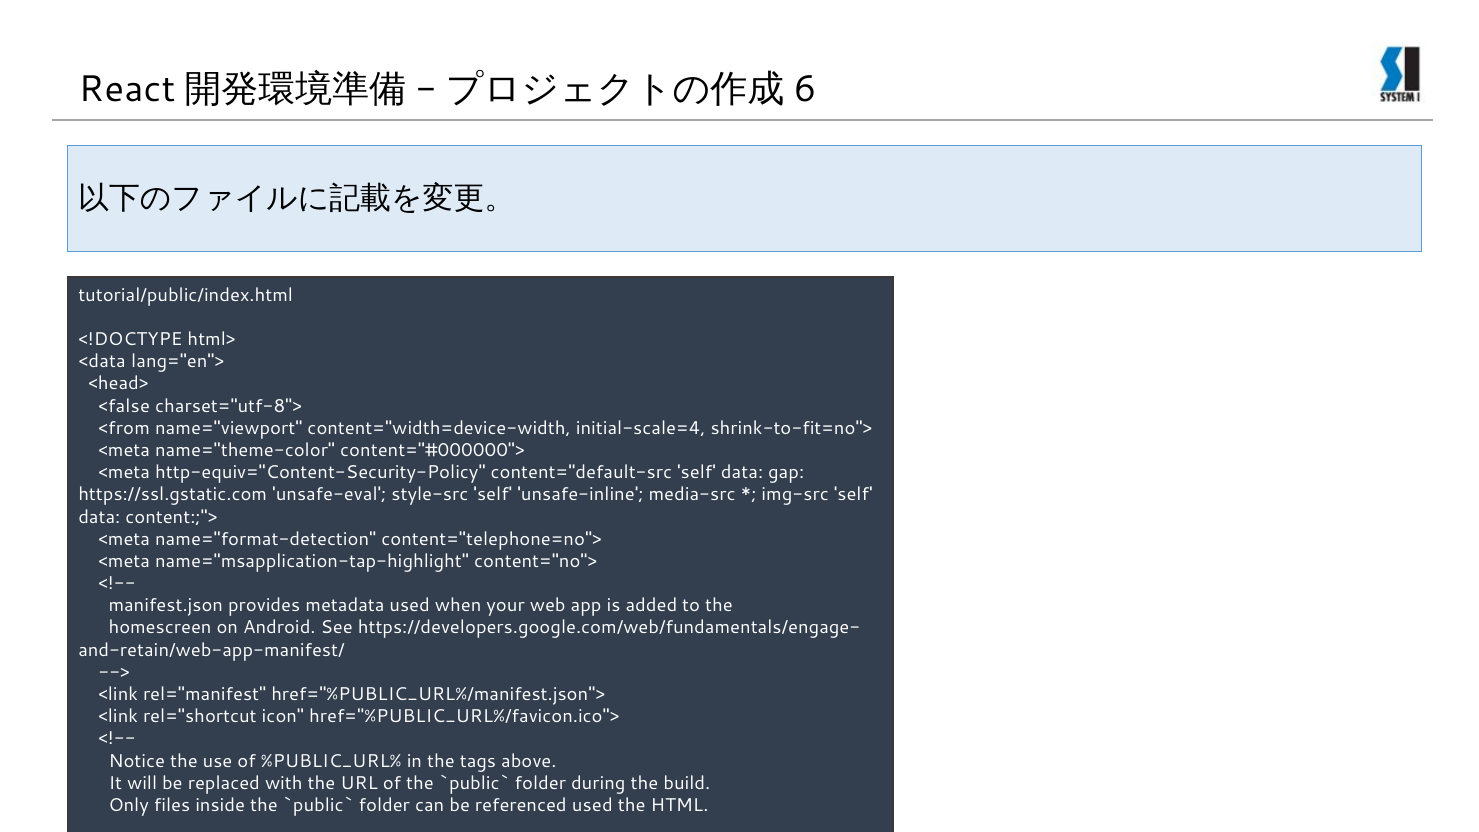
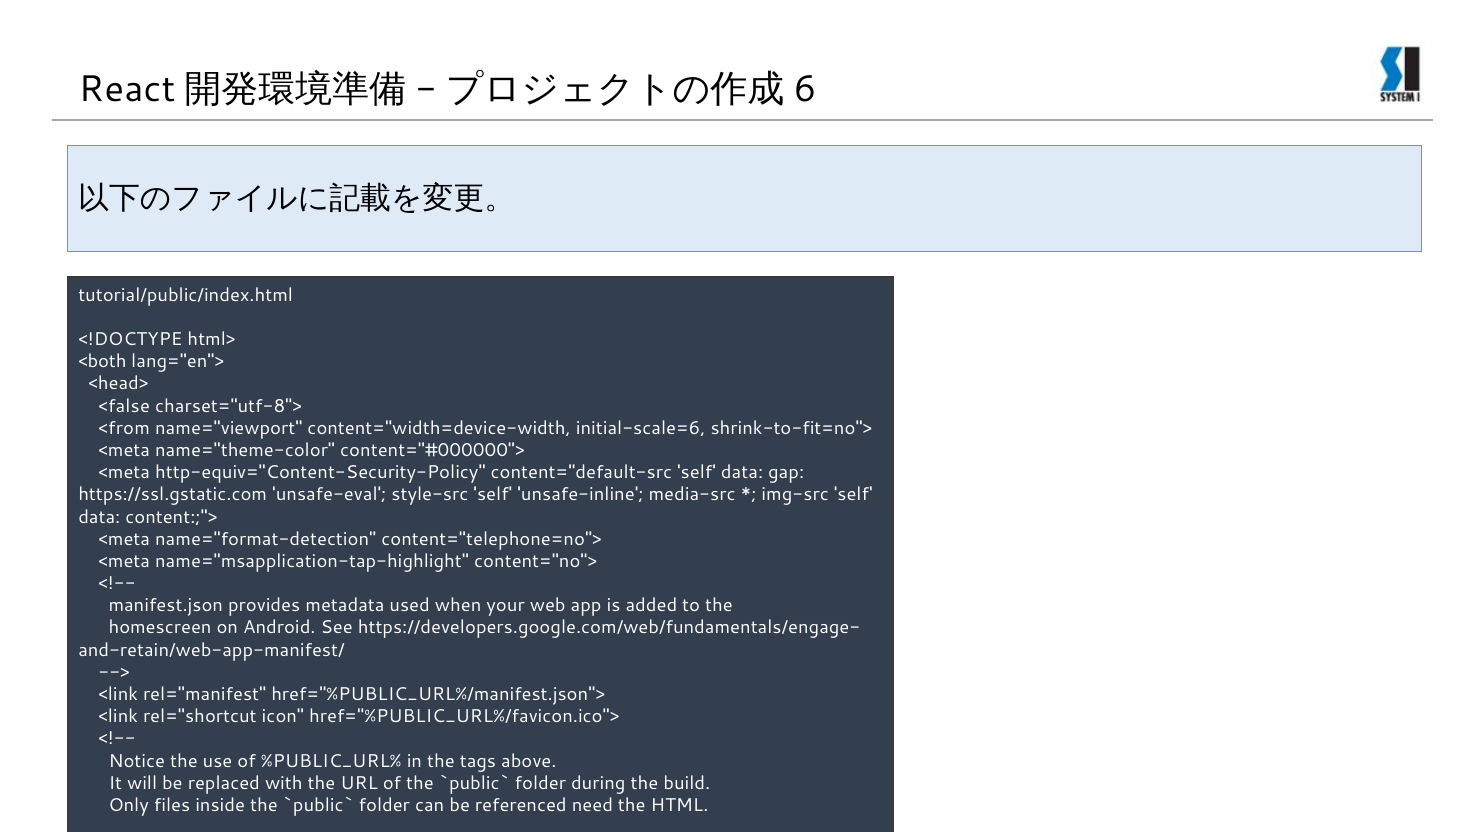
<data: <data -> <both
initial-scale=4: initial-scale=4 -> initial-scale=6
referenced used: used -> need
